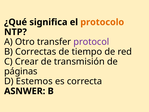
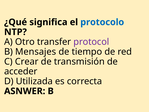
protocolo colour: orange -> blue
Correctas: Correctas -> Mensajes
páginas: páginas -> acceder
Estemos: Estemos -> Utilizada
